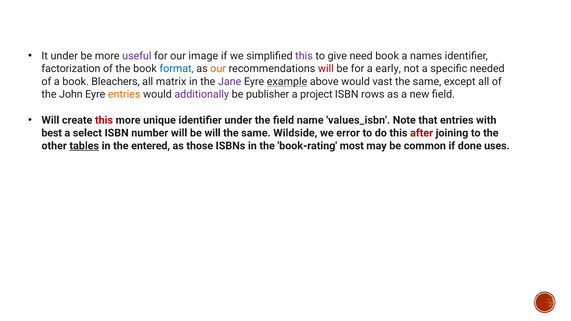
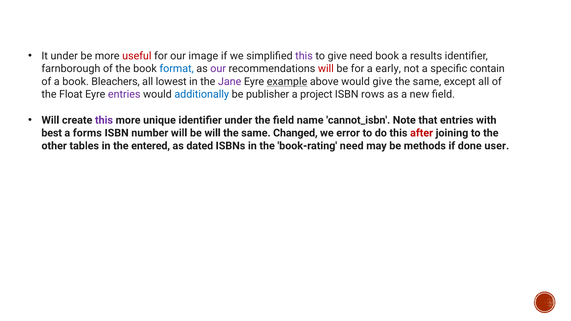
useful colour: purple -> red
names: names -> results
factorization: factorization -> farnborough
our at (218, 69) colour: orange -> purple
needed: needed -> contain
matrix: matrix -> lowest
would vast: vast -> give
John: John -> Float
entries at (124, 94) colour: orange -> purple
additionally colour: purple -> blue
this at (104, 120) colour: red -> purple
values_isbn: values_isbn -> cannot_isbn
select: select -> forms
Wildside: Wildside -> Changed
tables underline: present -> none
those: those -> dated
book-rating most: most -> need
common: common -> methods
uses: uses -> user
